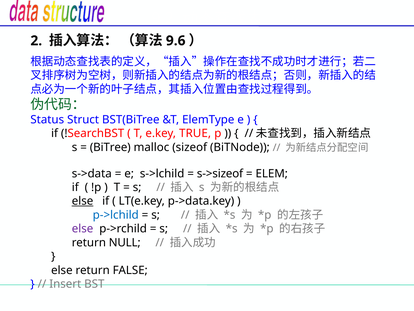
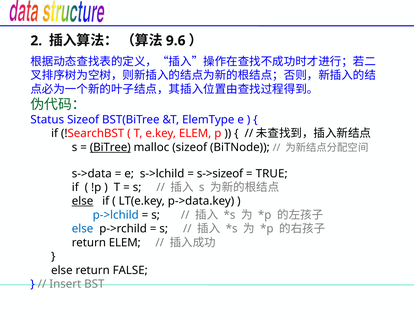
Status Struct: Struct -> Sizeof
e.key TRUE: TRUE -> ELEM
BiTree underline: none -> present
ELEM: ELEM -> TRUE
else at (83, 228) colour: purple -> blue
return NULL: NULL -> ELEM
